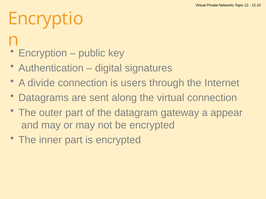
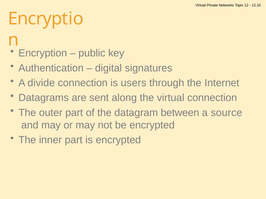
gateway: gateway -> between
appear: appear -> source
